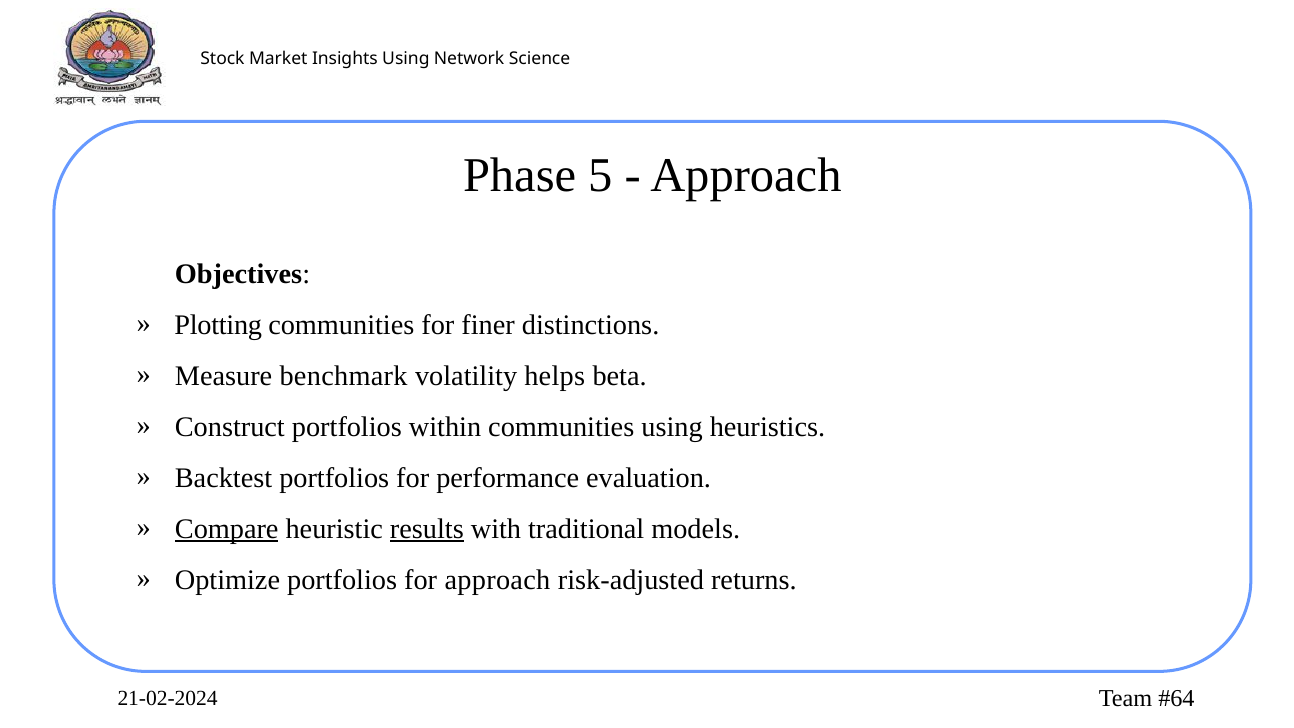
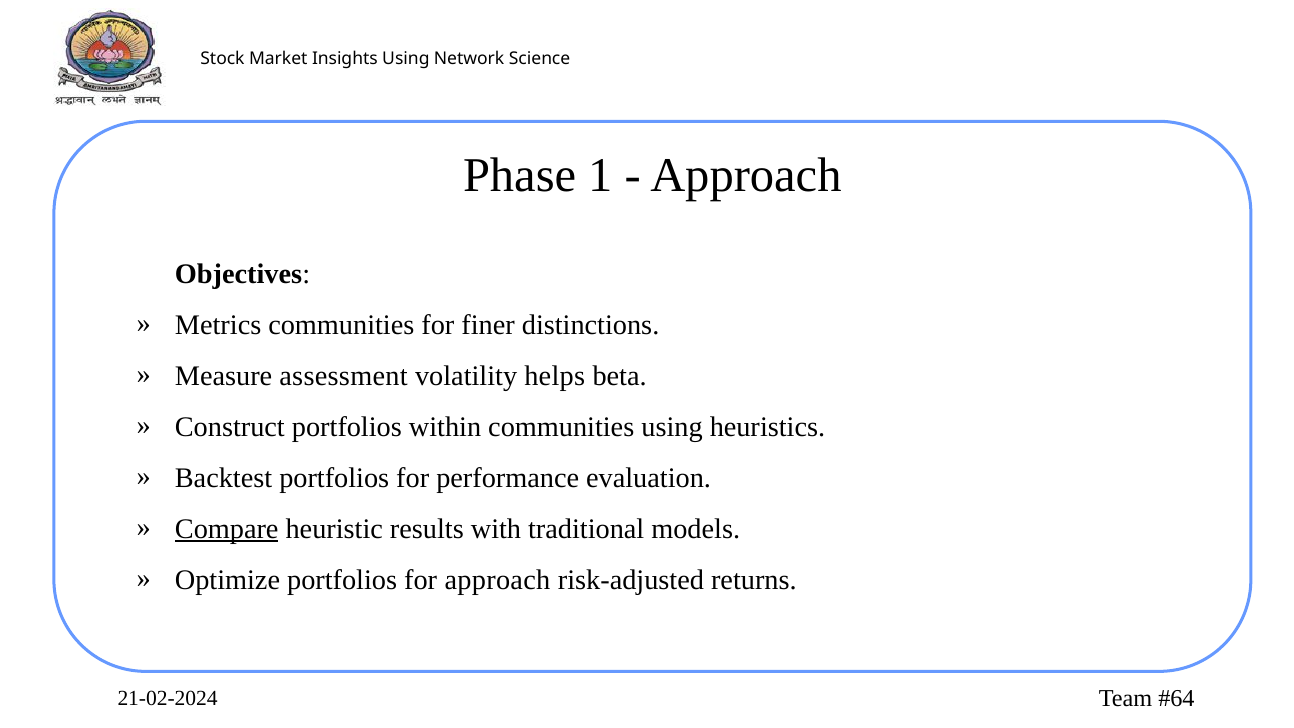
5: 5 -> 1
Plotting: Plotting -> Metrics
benchmark: benchmark -> assessment
results underline: present -> none
